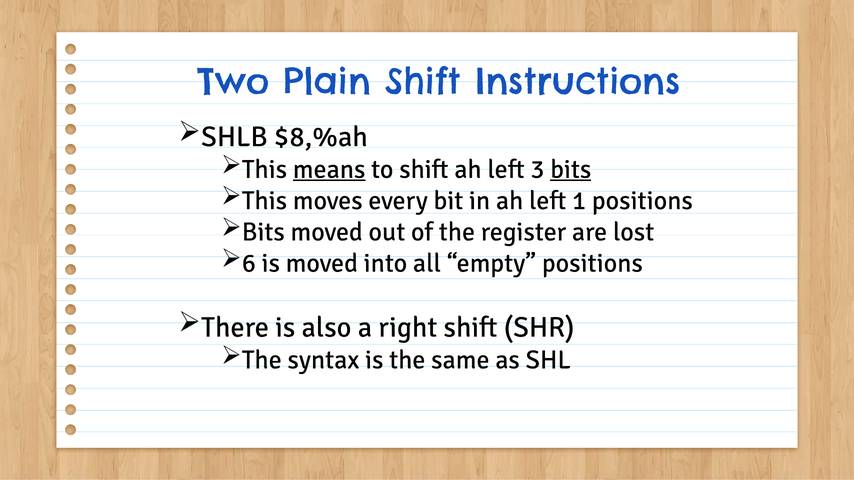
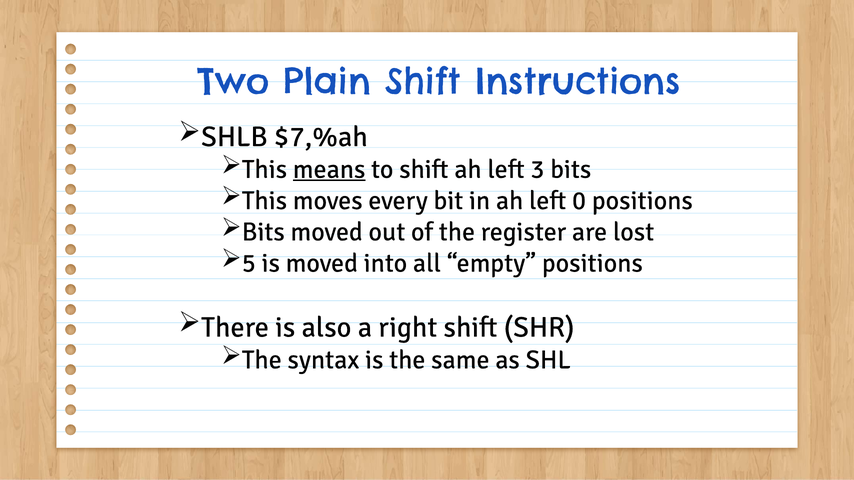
$8,%ah: $8,%ah -> $7,%ah
bits at (571, 169) underline: present -> none
1: 1 -> 0
6: 6 -> 5
